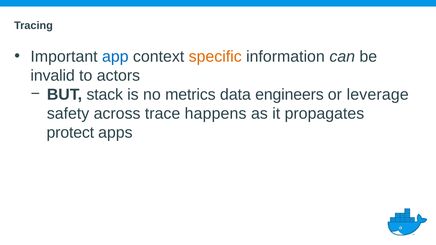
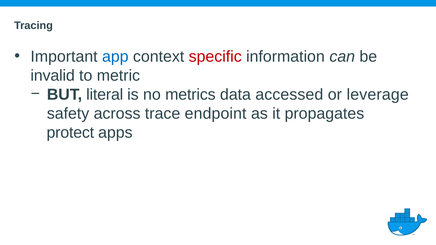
specific colour: orange -> red
actors: actors -> metric
stack: stack -> literal
engineers: engineers -> accessed
happens: happens -> endpoint
